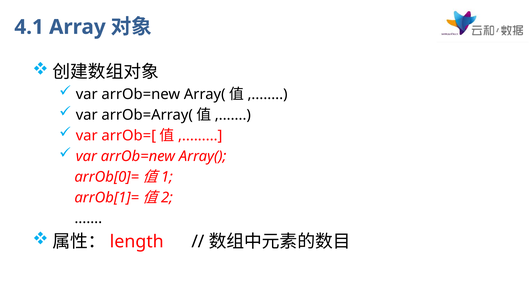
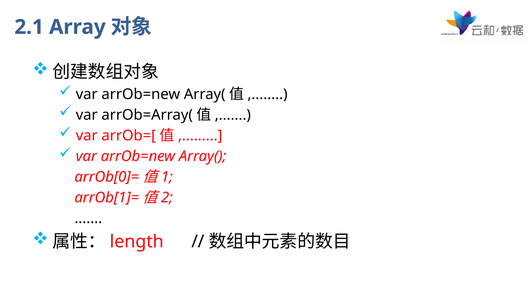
4.1: 4.1 -> 2.1
